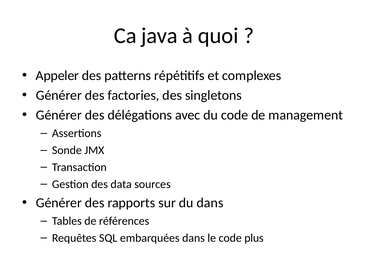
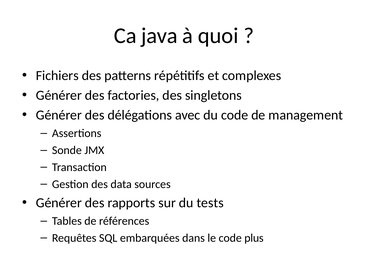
Appeler: Appeler -> Fichiers
du dans: dans -> tests
